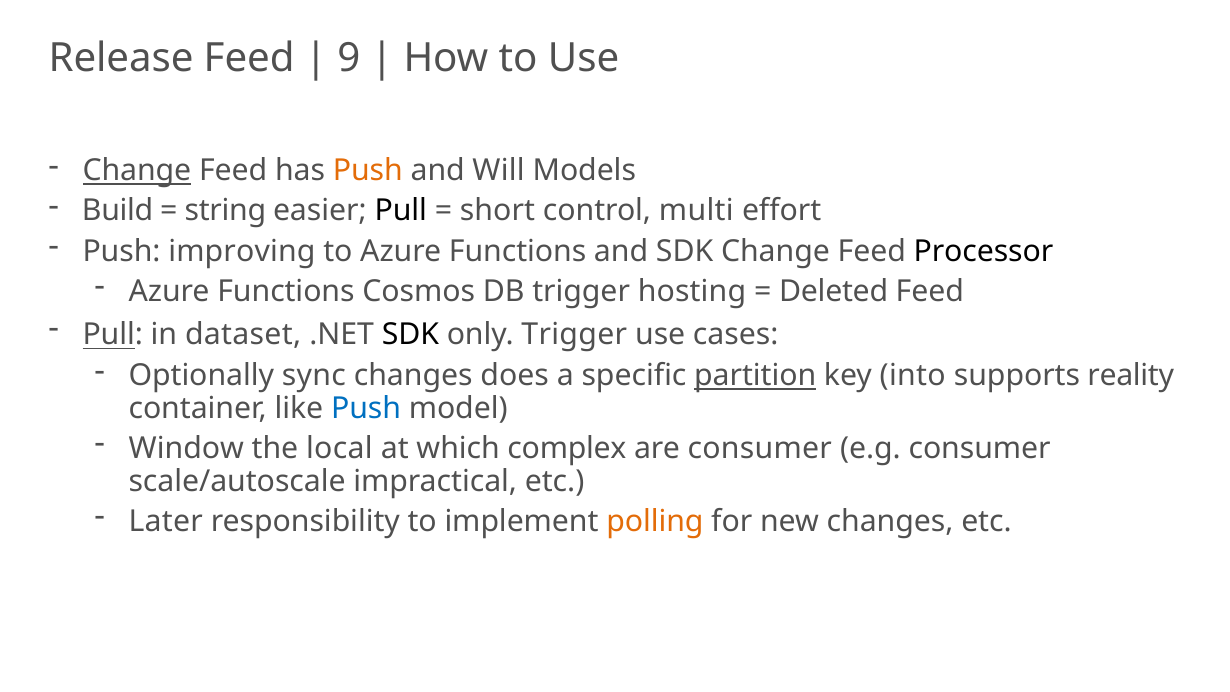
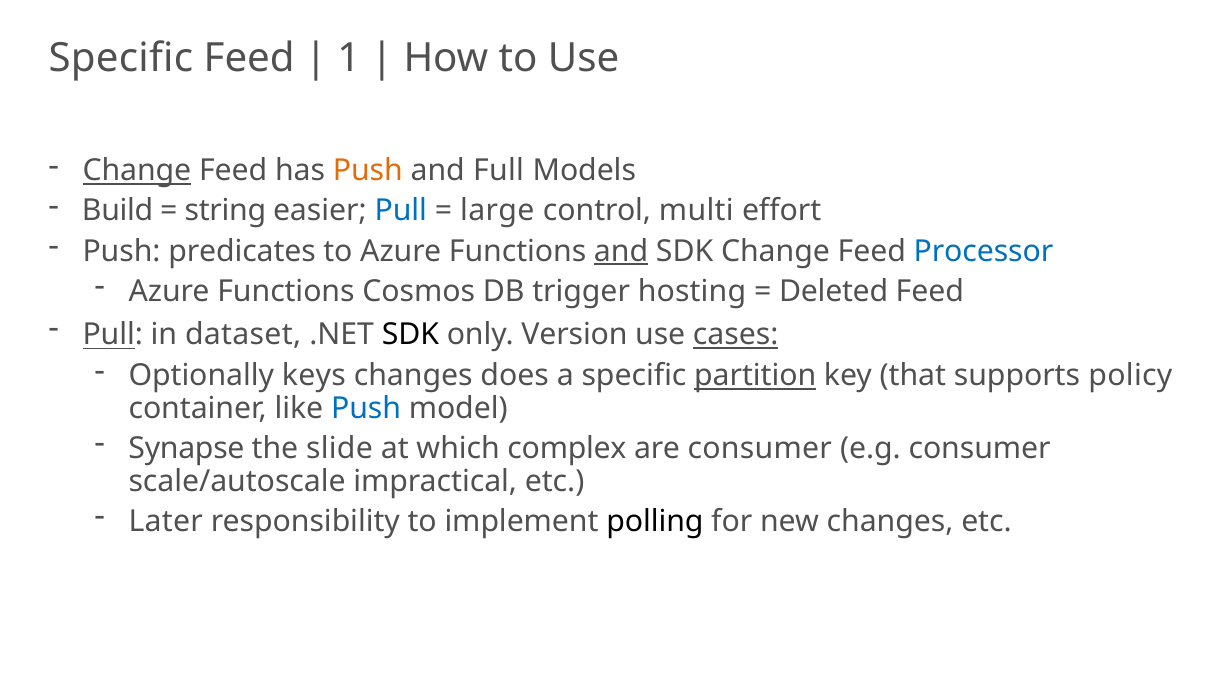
Release at (121, 59): Release -> Specific
9: 9 -> 1
Will: Will -> Full
Pull at (401, 211) colour: black -> blue
short: short -> large
improving: improving -> predicates
and at (621, 251) underline: none -> present
Processor colour: black -> blue
only Trigger: Trigger -> Version
cases underline: none -> present
sync: sync -> keys
into: into -> that
reality: reality -> policy
Window: Window -> Synapse
local: local -> slide
polling colour: orange -> black
